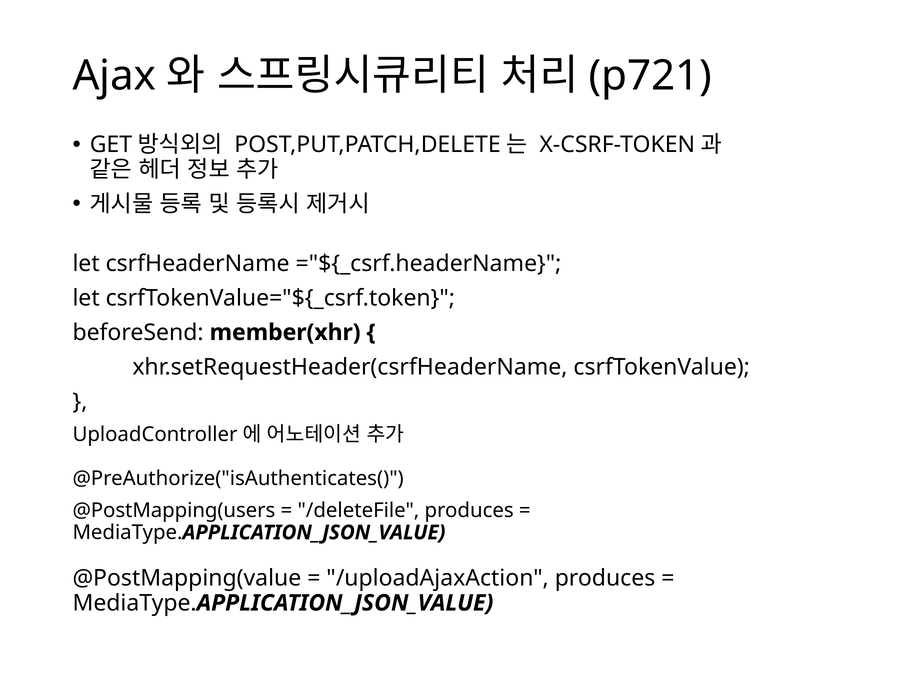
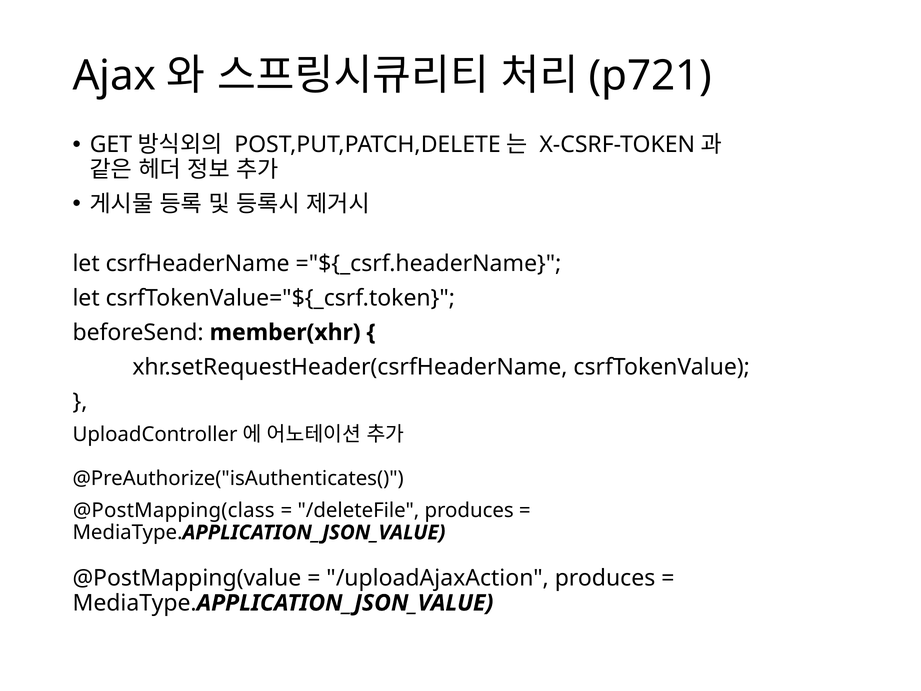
@PostMapping(users: @PostMapping(users -> @PostMapping(class
